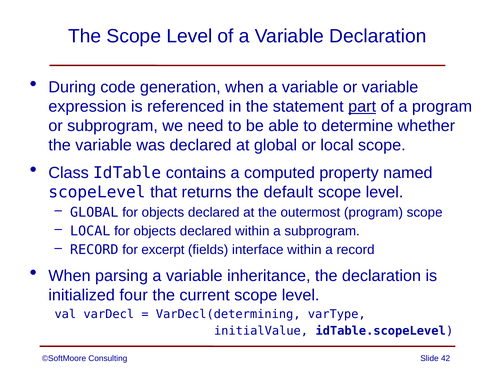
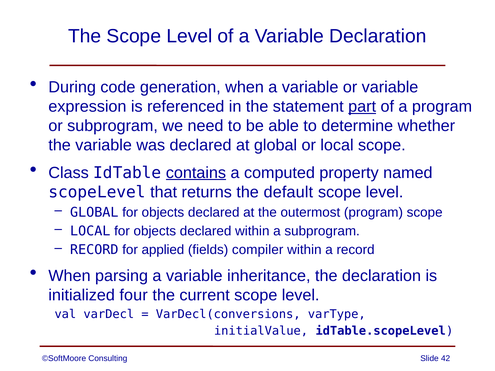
contains underline: none -> present
excerpt: excerpt -> applied
interface: interface -> compiler
VarDecl(determining: VarDecl(determining -> VarDecl(conversions
